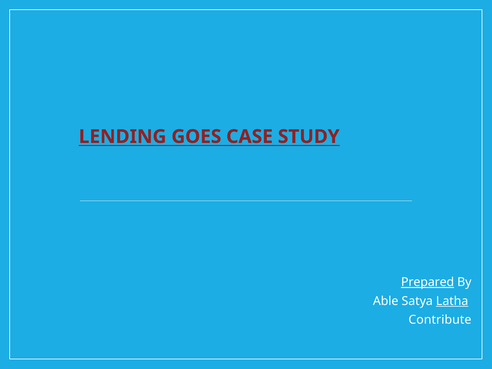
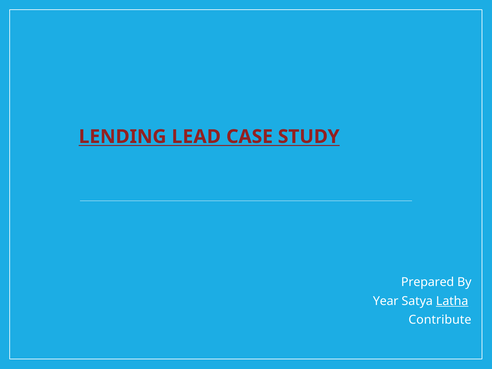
GOES: GOES -> LEAD
Prepared underline: present -> none
Able: Able -> Year
